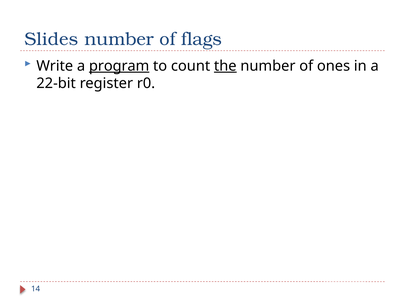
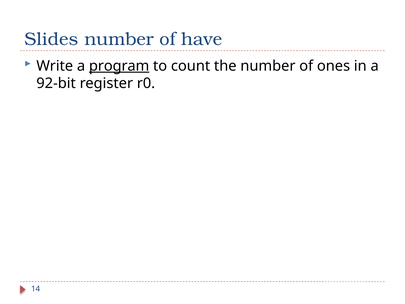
flags: flags -> have
the underline: present -> none
22-bit: 22-bit -> 92-bit
